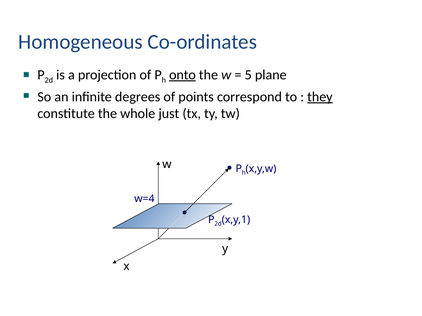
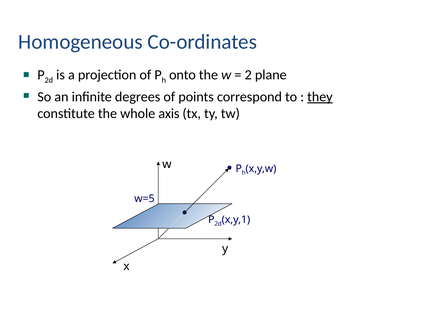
onto underline: present -> none
5: 5 -> 2
just: just -> axis
w=4: w=4 -> w=5
